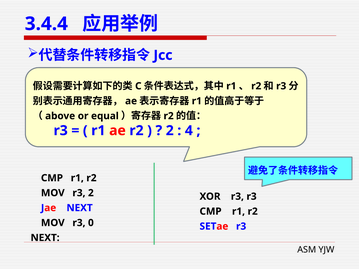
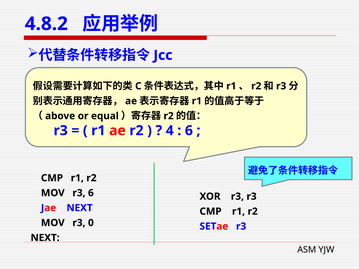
3.4.4: 3.4.4 -> 4.8.2
2 at (170, 131): 2 -> 4
4 at (189, 131): 4 -> 6
r3 2: 2 -> 6
